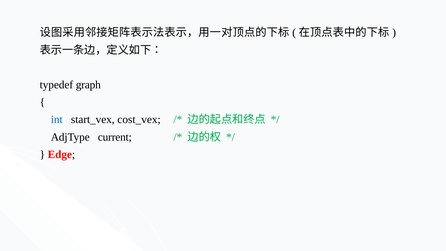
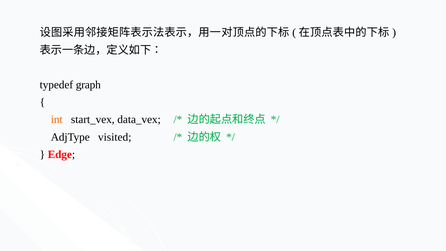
int colour: blue -> orange
cost_vex: cost_vex -> data_vex
current: current -> visited
